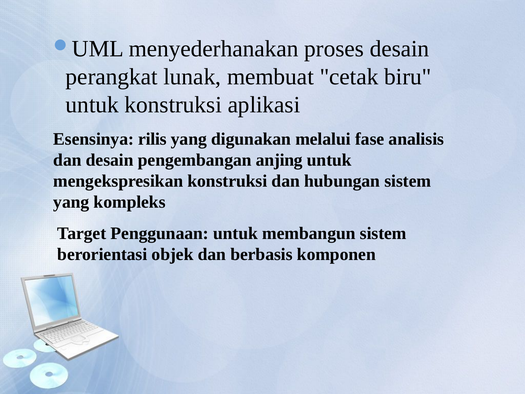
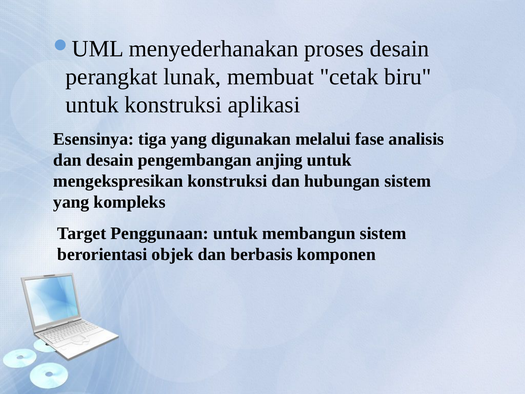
rilis: rilis -> tiga
